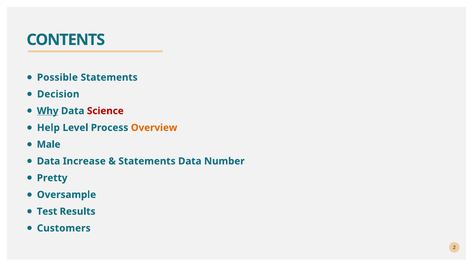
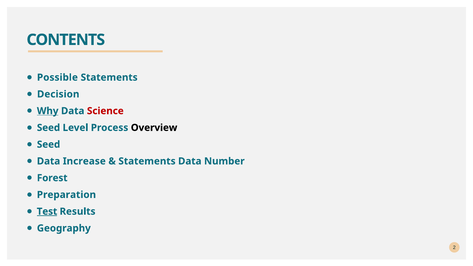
Help at (48, 128): Help -> Seed
Overview colour: orange -> black
Male at (49, 144): Male -> Seed
Pretty: Pretty -> Forest
Oversample: Oversample -> Preparation
Test underline: none -> present
Customers: Customers -> Geography
